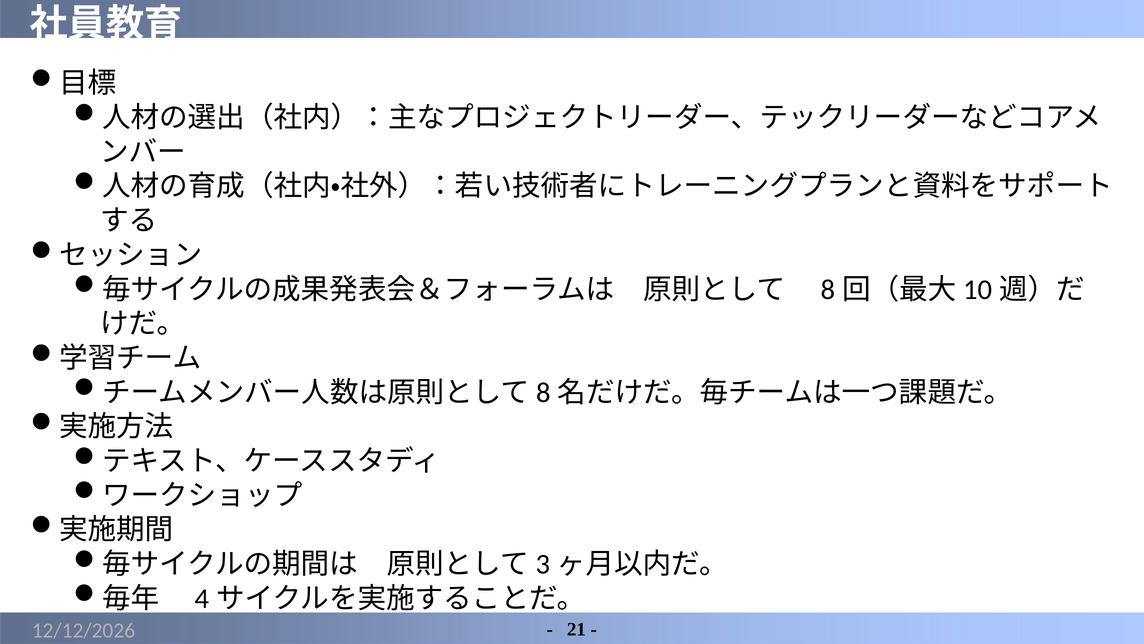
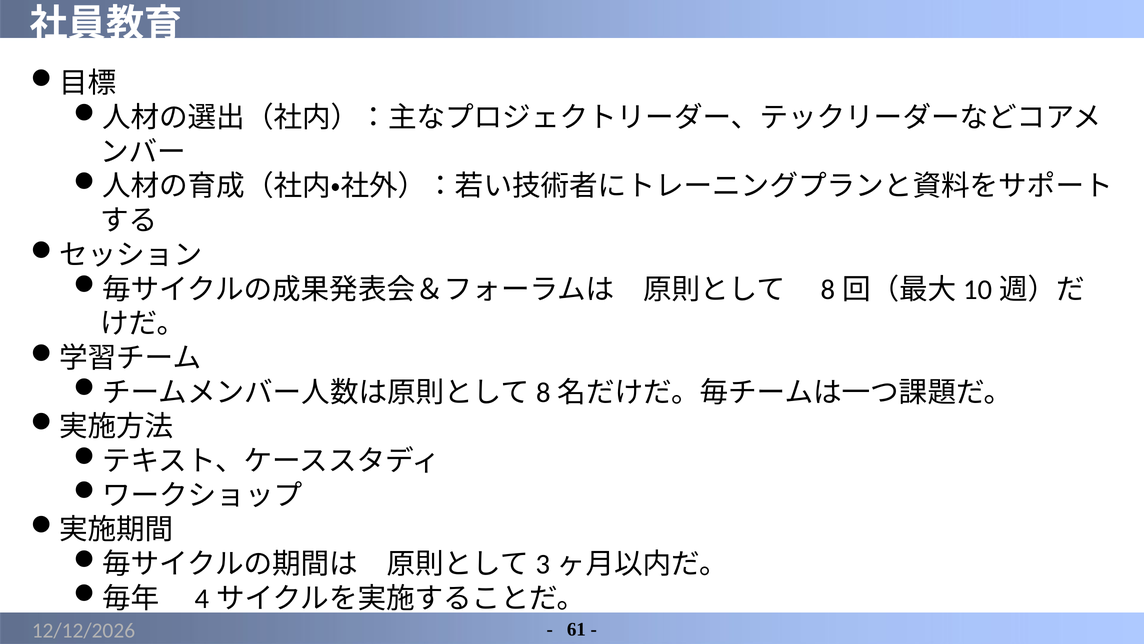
21: 21 -> 61
